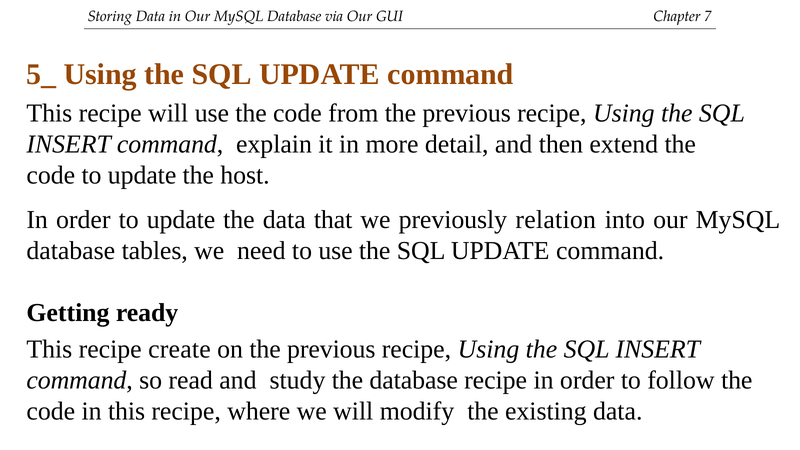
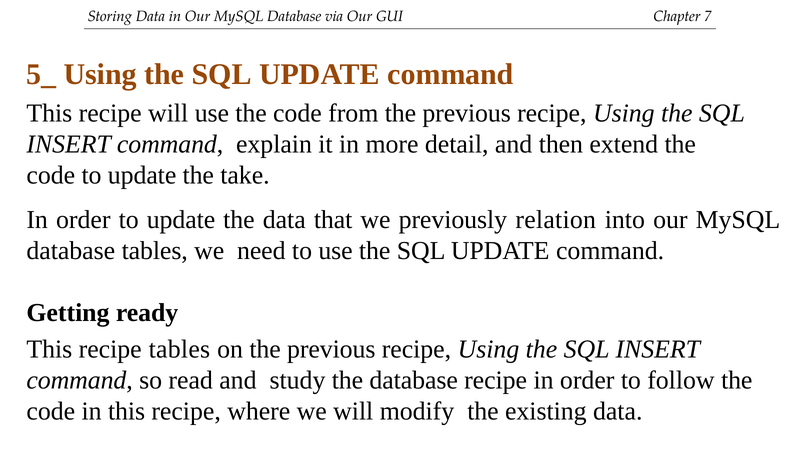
host: host -> take
recipe create: create -> tables
